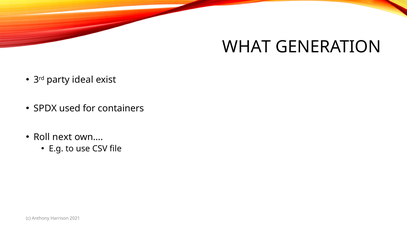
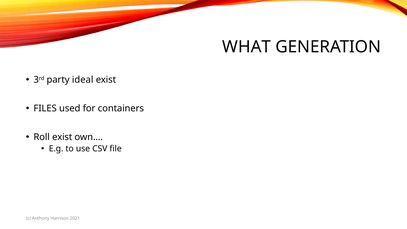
SPDX: SPDX -> FILES
Roll next: next -> exist
